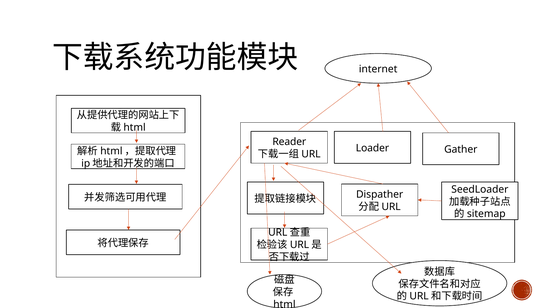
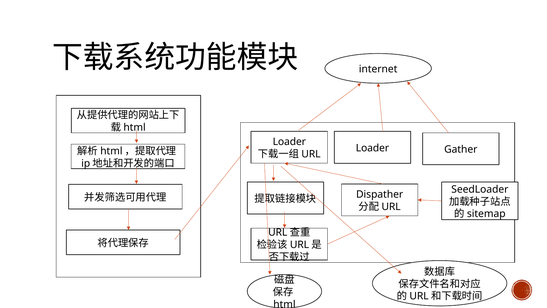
Reader at (289, 142): Reader -> Loader
